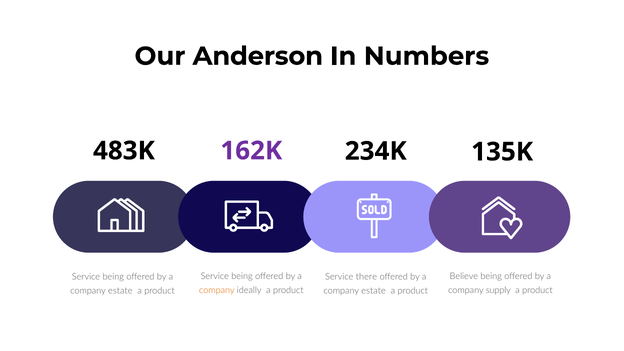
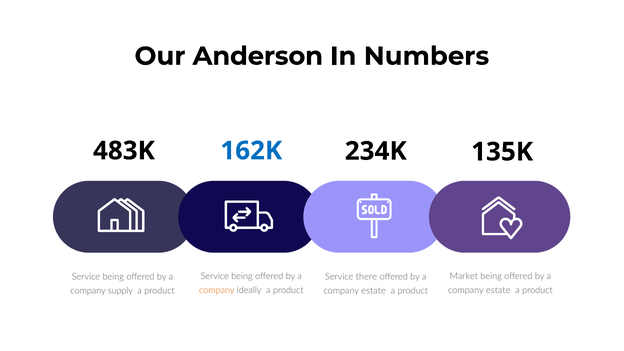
162K colour: purple -> blue
Believe: Believe -> Market
supply at (498, 290): supply -> estate
estate at (120, 291): estate -> supply
